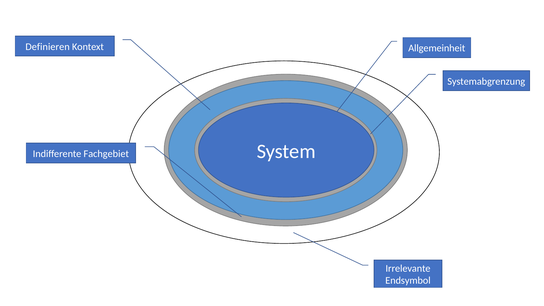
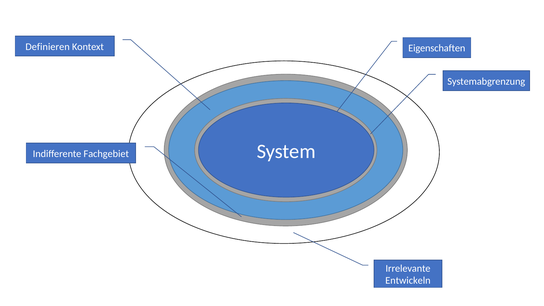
Allgemeinheit: Allgemeinheit -> Eigenschaften
Endsymbol: Endsymbol -> Entwickeln
